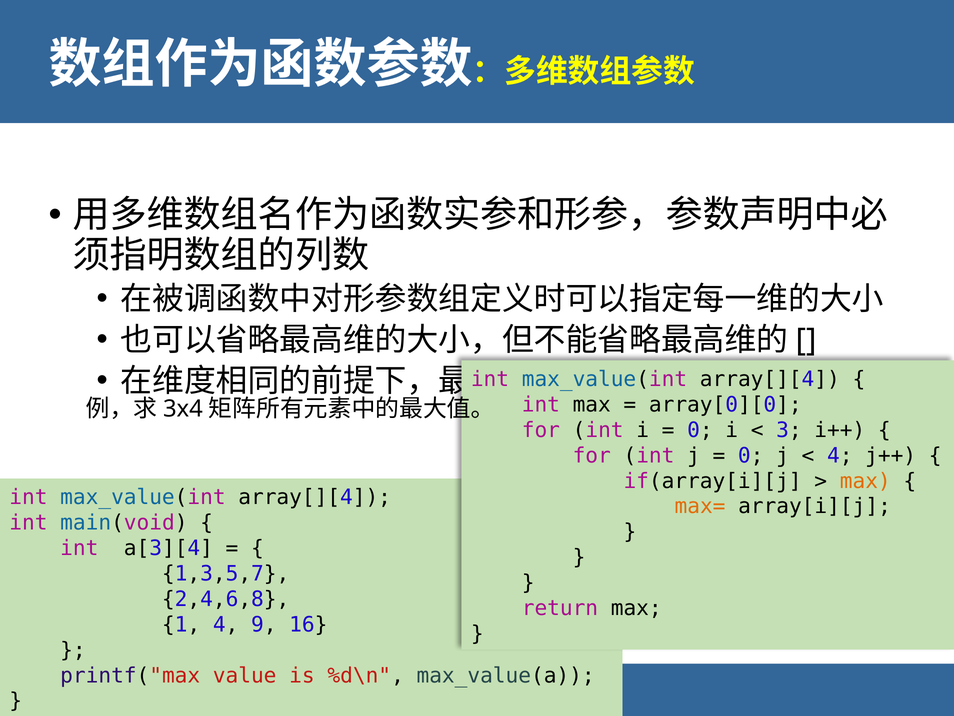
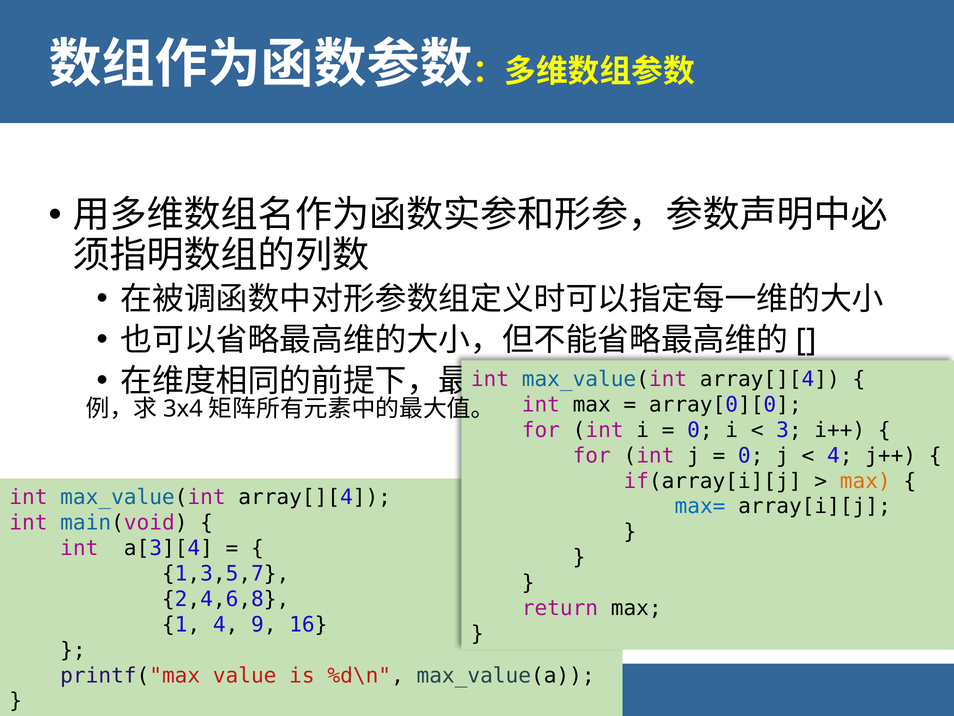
max= colour: orange -> blue
